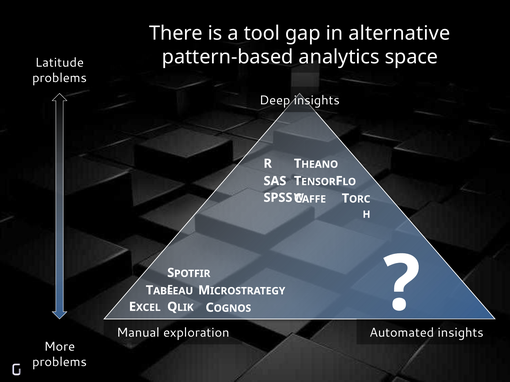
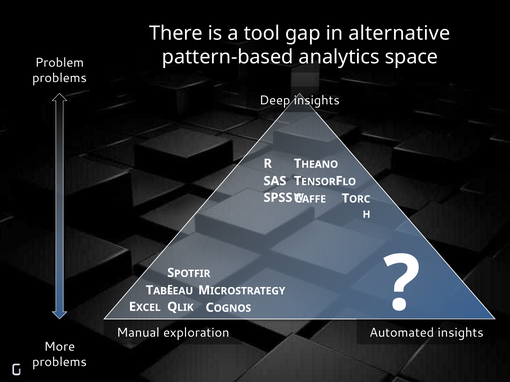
Latitude: Latitude -> Problem
